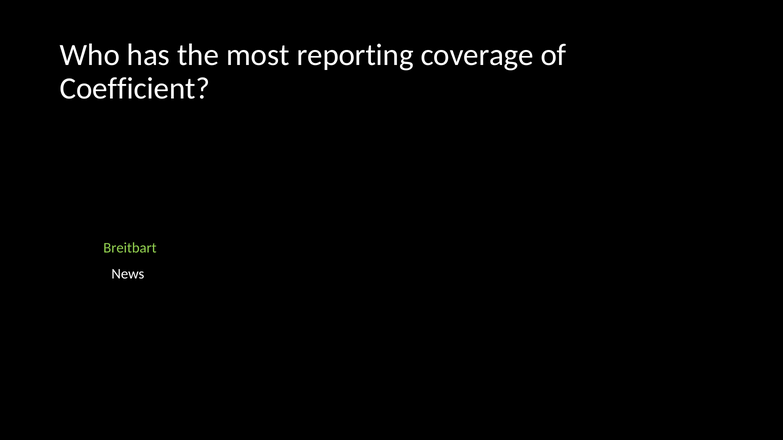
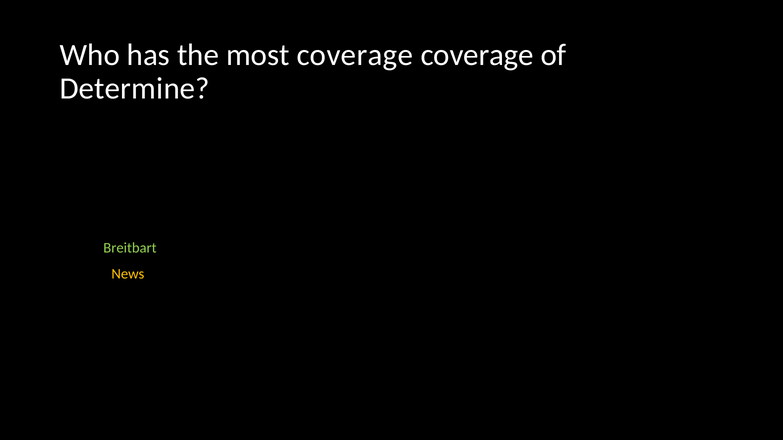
most reporting: reporting -> coverage
Coefficient at (135, 89): Coefficient -> Determine
News at (128, 274) colour: white -> yellow
